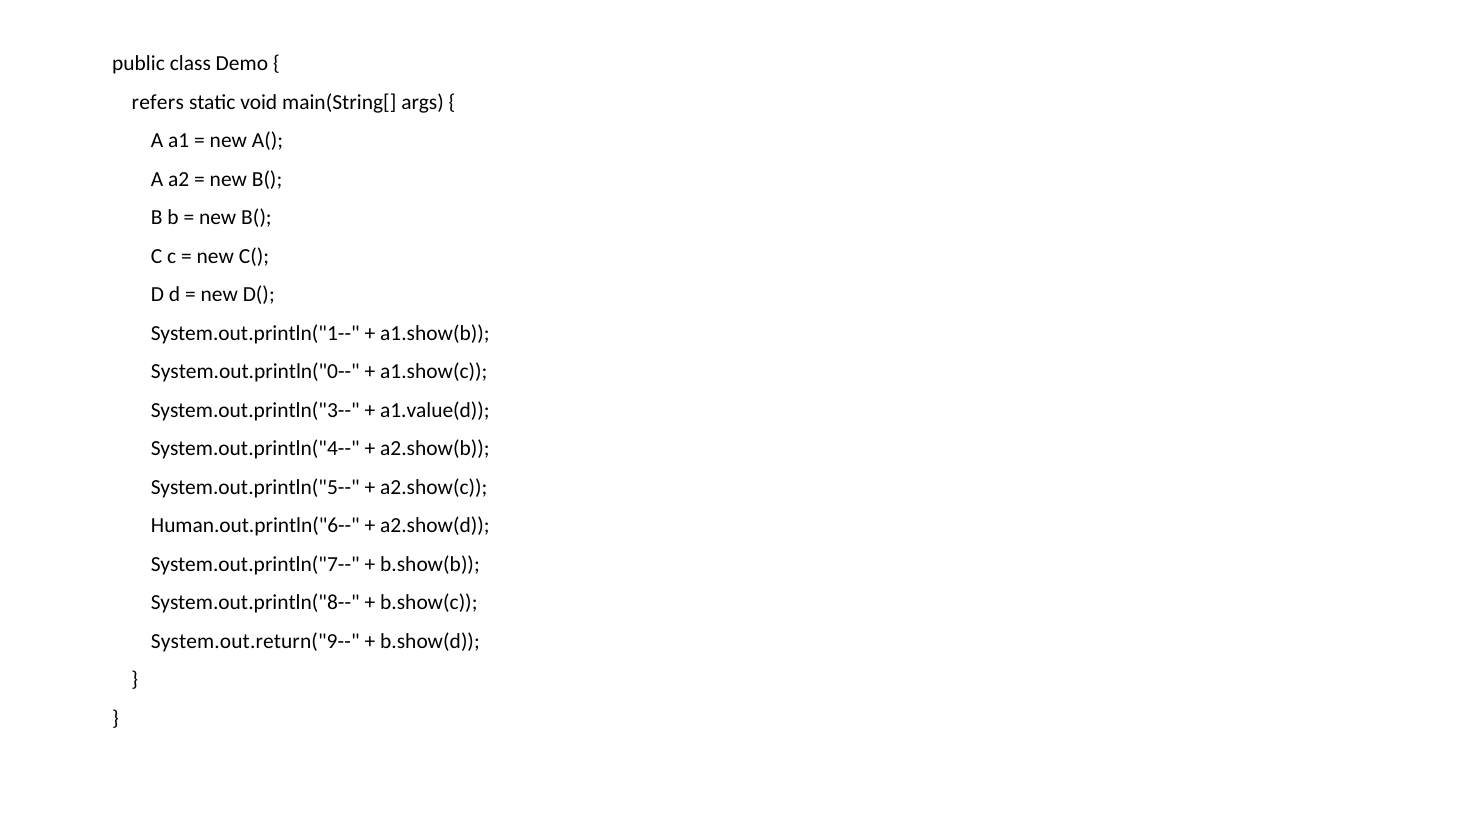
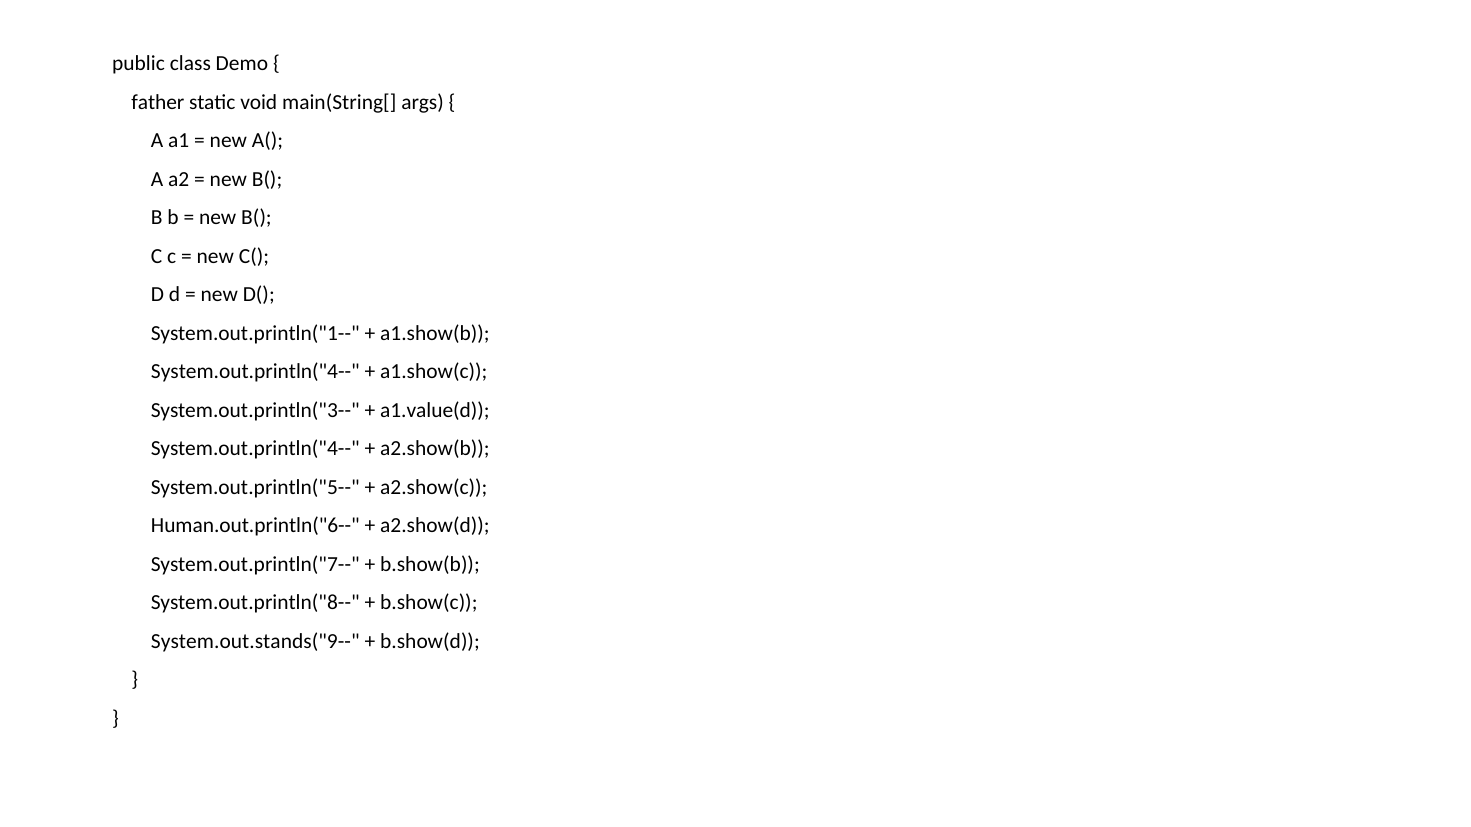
refers: refers -> father
System.out.println("0-- at (255, 372): System.out.println("0-- -> System.out.println("4--
System.out.return("9--: System.out.return("9-- -> System.out.stands("9--
